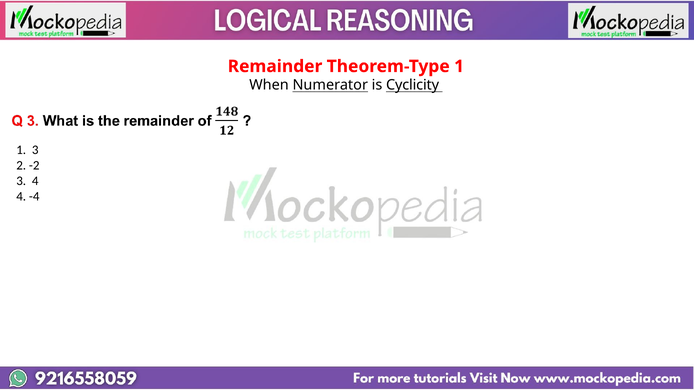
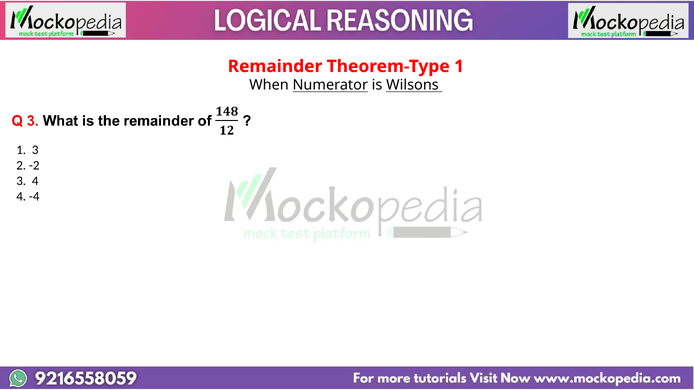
Cyclicity: Cyclicity -> Wilsons
